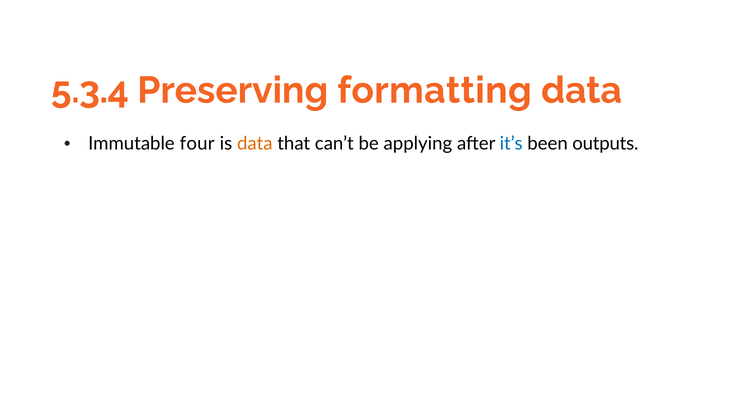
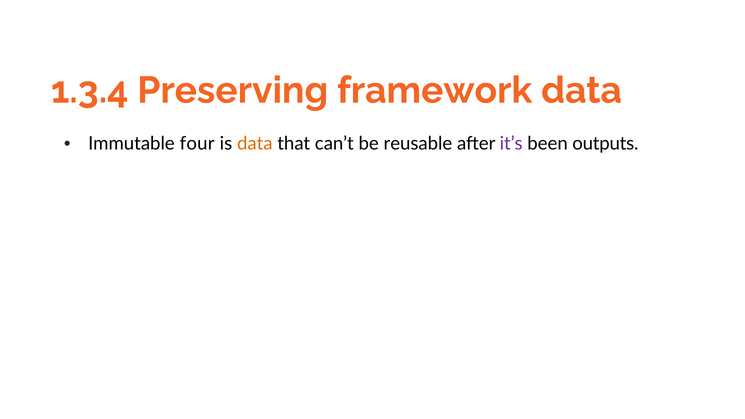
5.3.4: 5.3.4 -> 1.3.4
formatting: formatting -> framework
applying: applying -> reusable
it’s colour: blue -> purple
